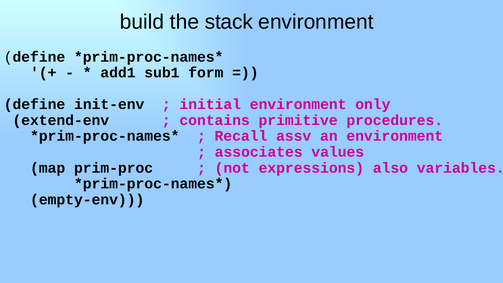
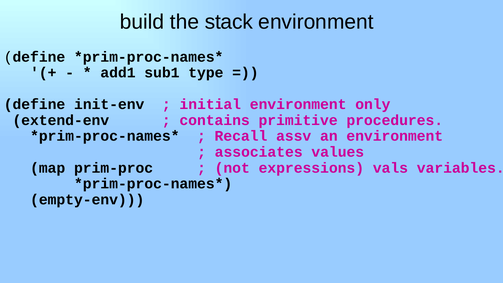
form: form -> type
also: also -> vals
